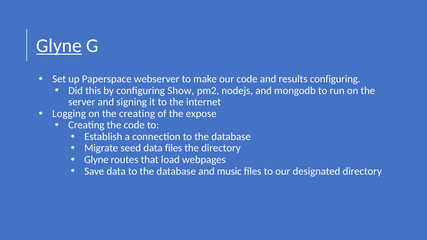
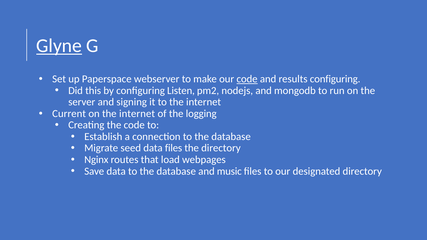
code at (247, 79) underline: none -> present
Show: Show -> Listen
Logging: Logging -> Current
on the creating: creating -> internet
expose: expose -> logging
Glyne at (96, 160): Glyne -> Nginx
